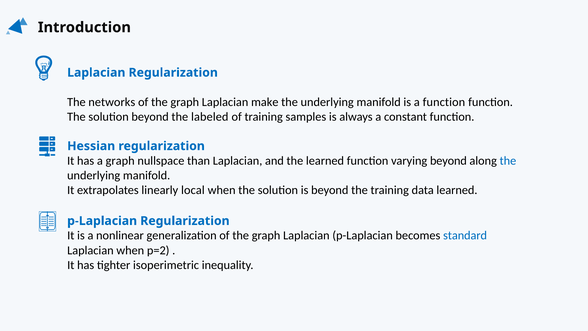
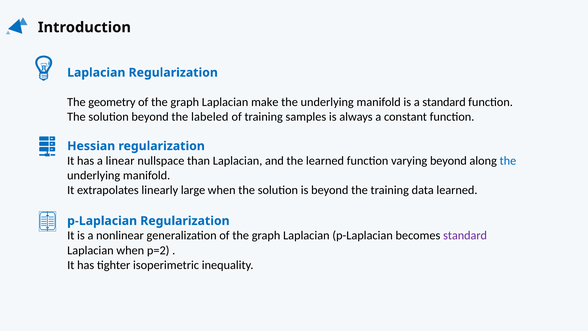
networks: networks -> geometry
a function: function -> standard
a graph: graph -> linear
local: local -> large
standard at (465, 235) colour: blue -> purple
